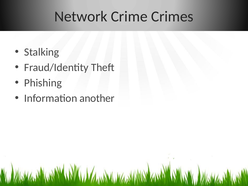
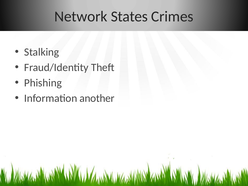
Crime: Crime -> States
